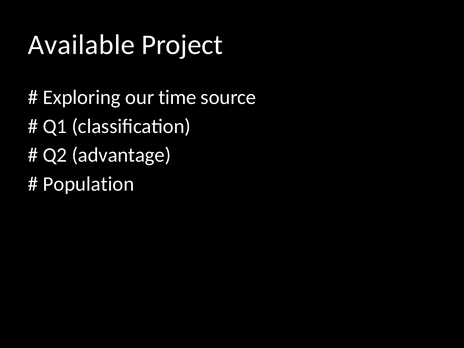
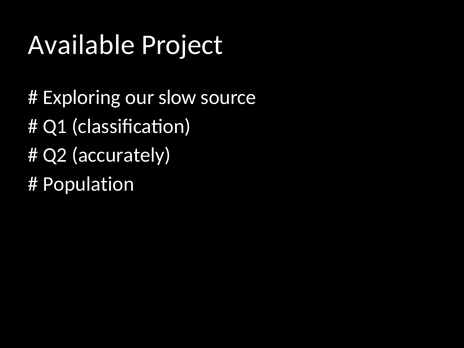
time: time -> slow
advantage: advantage -> accurately
